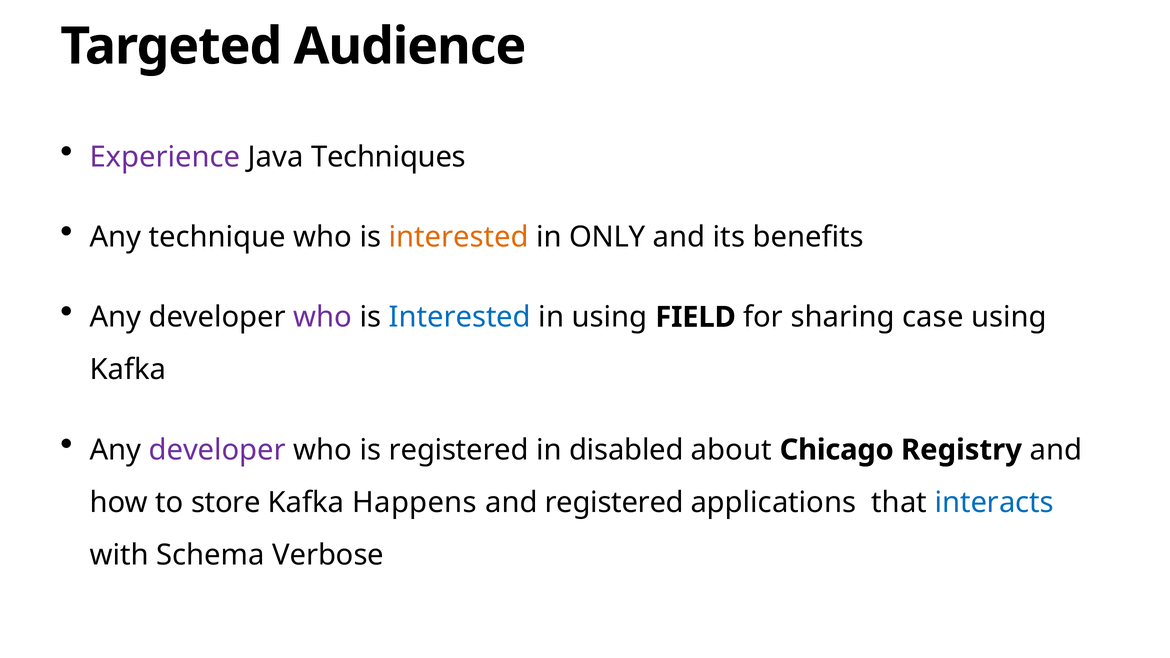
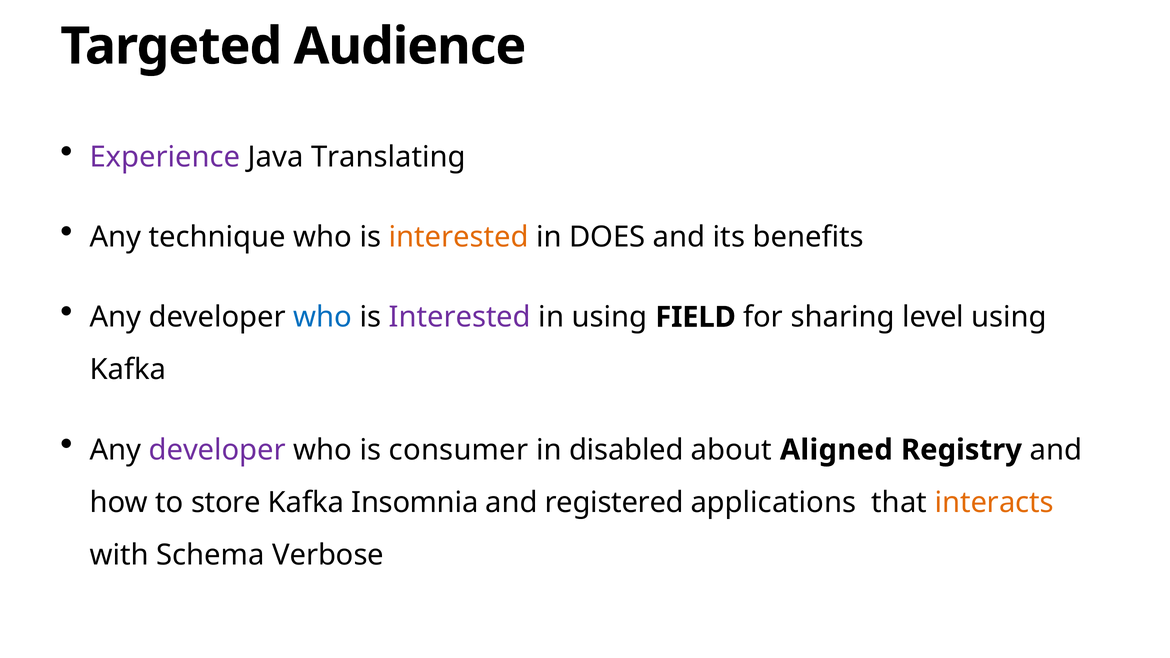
Techniques: Techniques -> Translating
ONLY: ONLY -> DOES
who at (323, 317) colour: purple -> blue
Interested at (460, 317) colour: blue -> purple
case: case -> level
is registered: registered -> consumer
Chicago: Chicago -> Aligned
Happens: Happens -> Insomnia
interacts colour: blue -> orange
